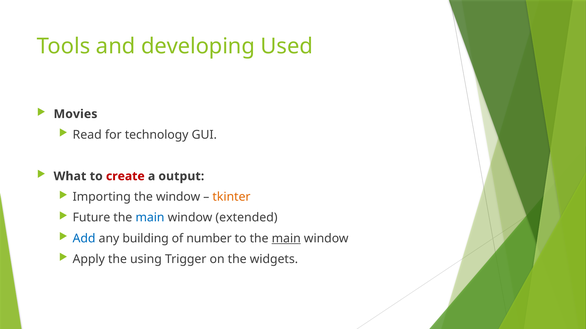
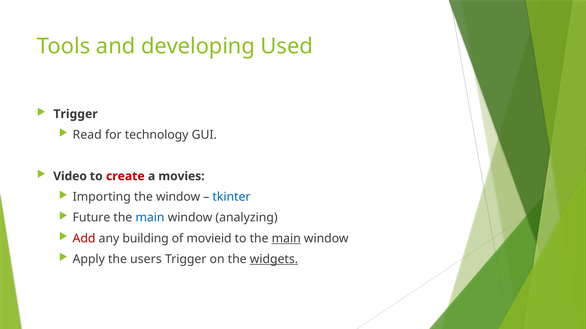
Movies at (76, 114): Movies -> Trigger
What: What -> Video
output: output -> movies
tkinter colour: orange -> blue
extended: extended -> analyzing
Add colour: blue -> red
number: number -> movieid
using: using -> users
widgets underline: none -> present
